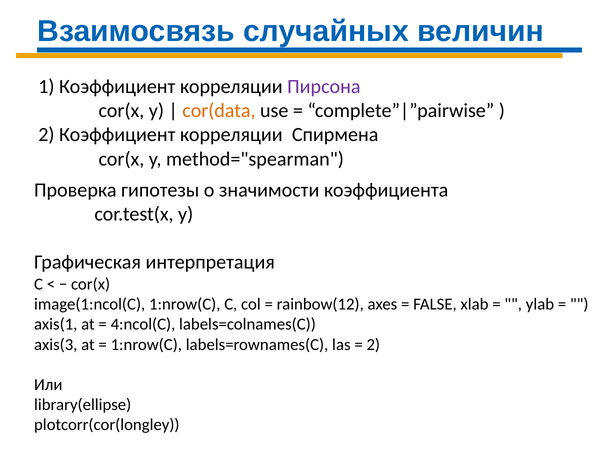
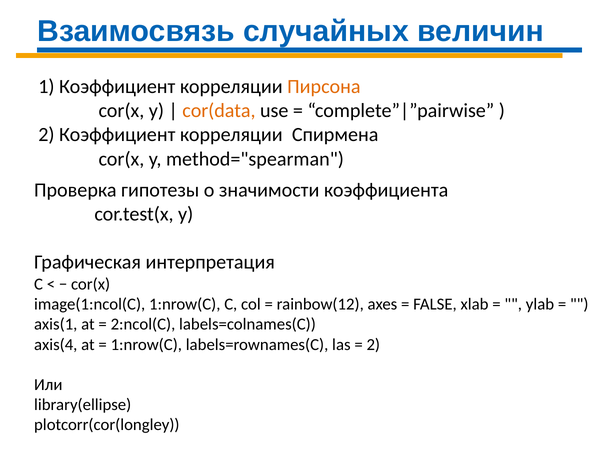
Пирсона colour: purple -> orange
4:ncol(C: 4:ncol(C -> 2:ncol(C
axis(3: axis(3 -> axis(4
